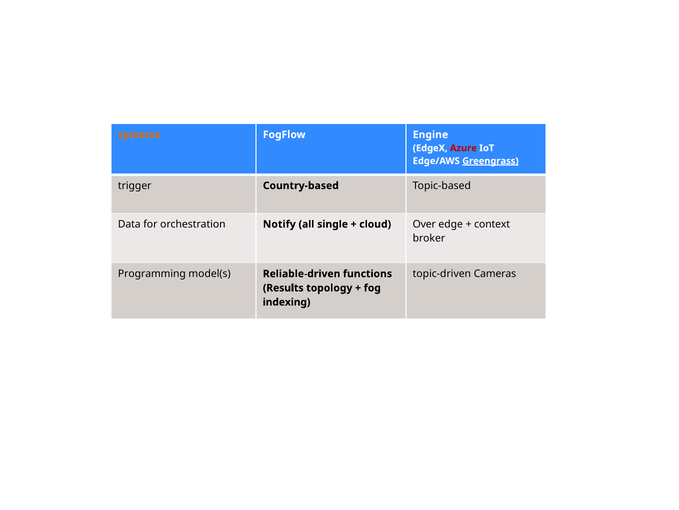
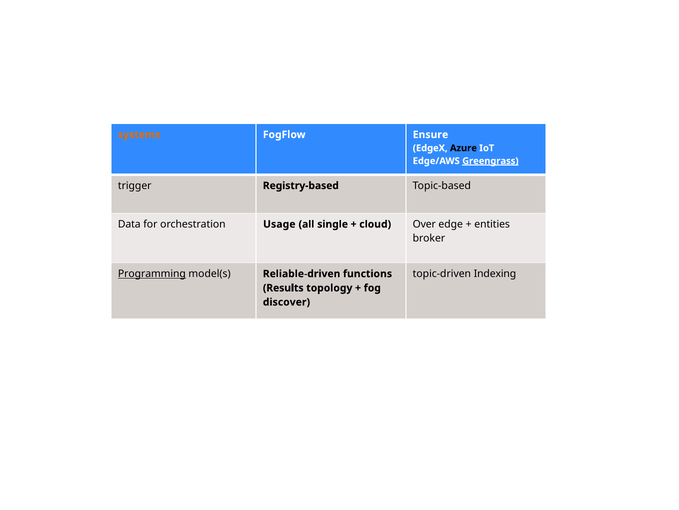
Engine: Engine -> Ensure
Azure colour: red -> black
Country-based: Country-based -> Registry-based
Notify: Notify -> Usage
context: context -> entities
Programming underline: none -> present
Cameras: Cameras -> Indexing
indexing: indexing -> discover
